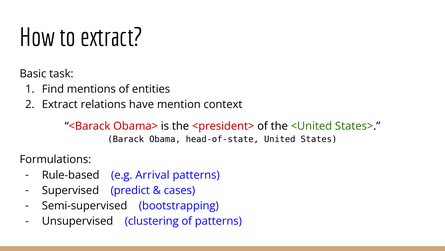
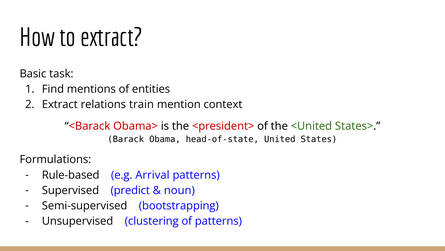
have: have -> train
cases: cases -> noun
